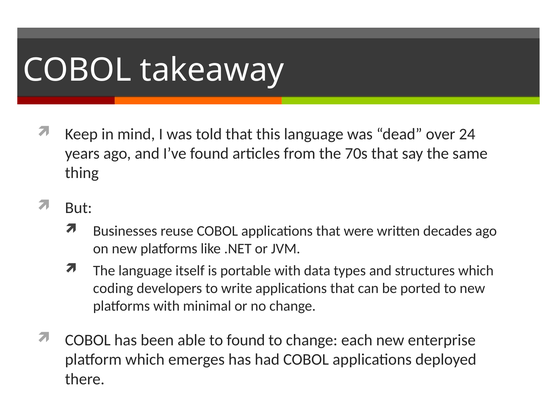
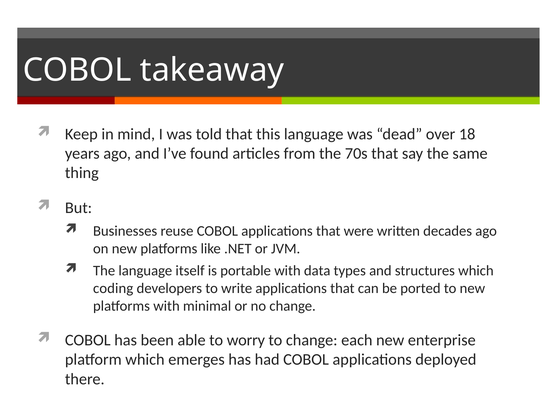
24: 24 -> 18
to found: found -> worry
